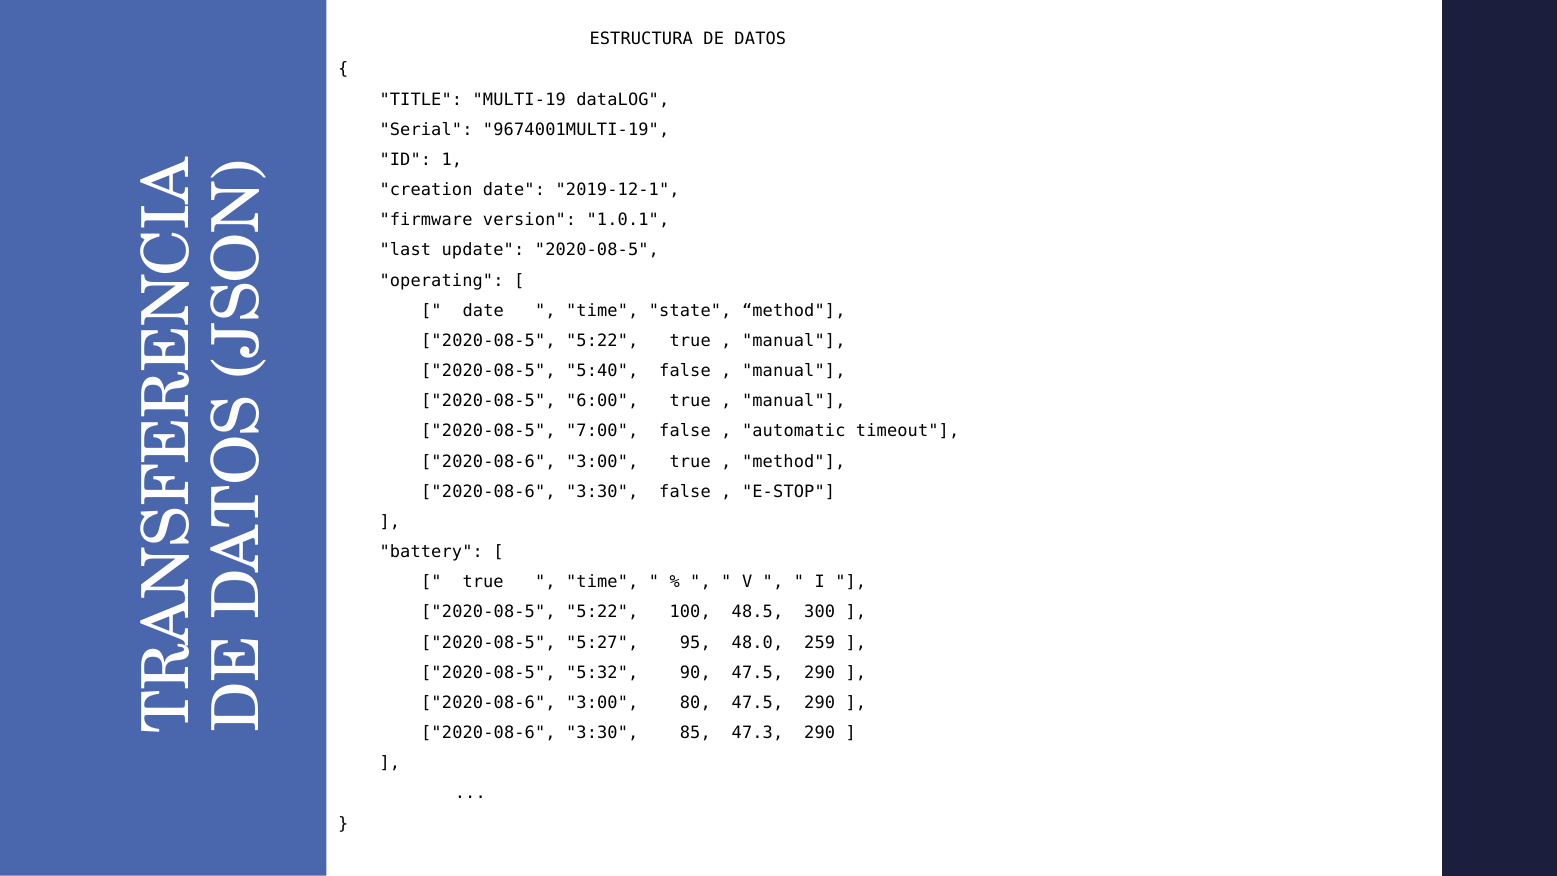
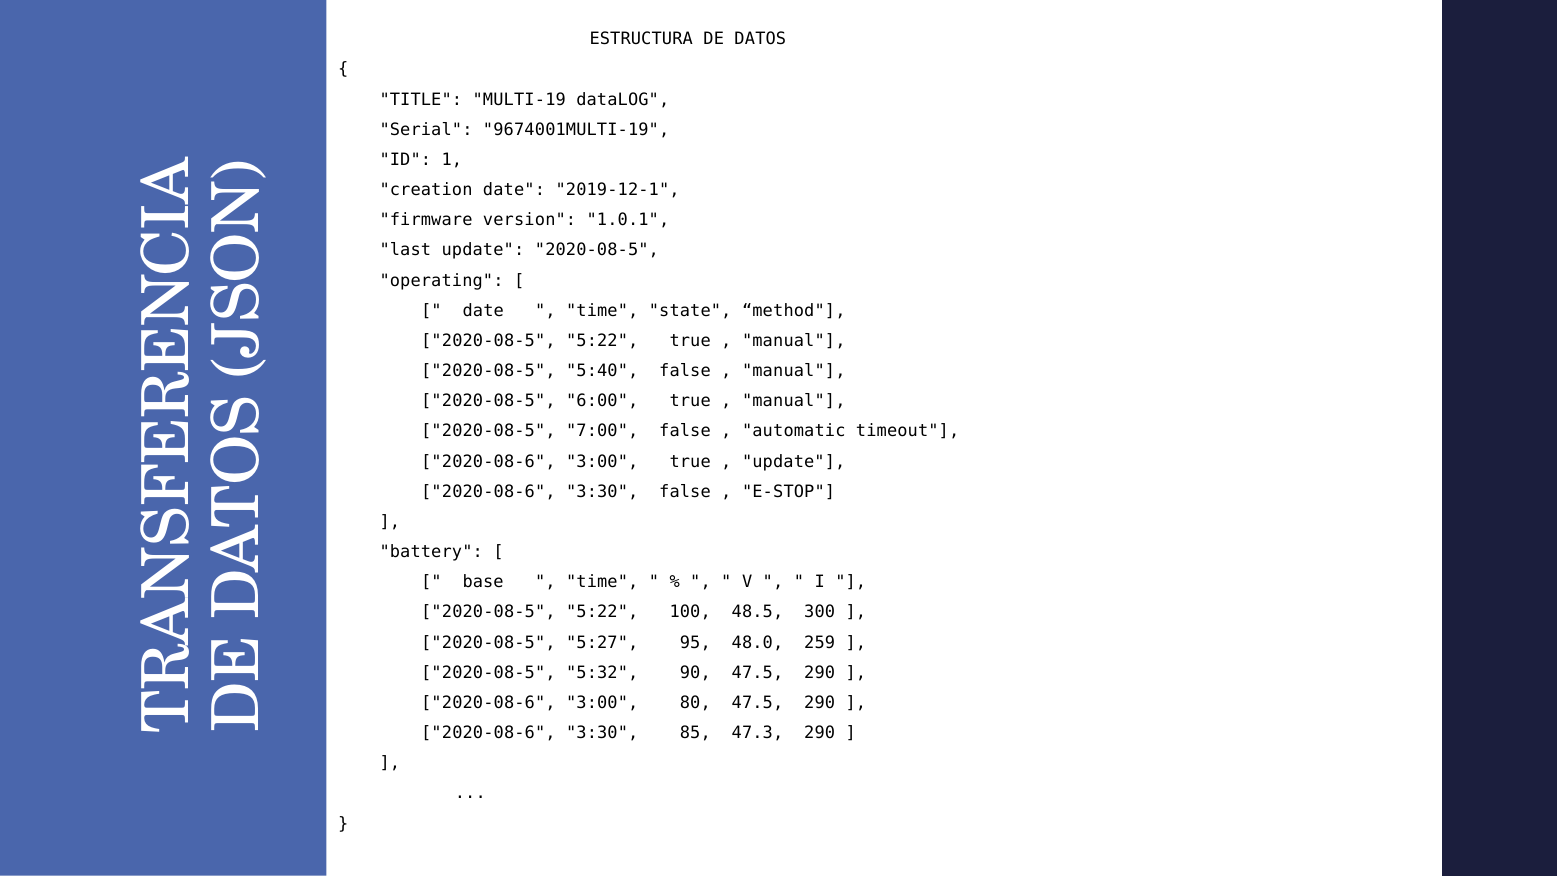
method at (794, 461): method -> update
true at (483, 582): true -> base
